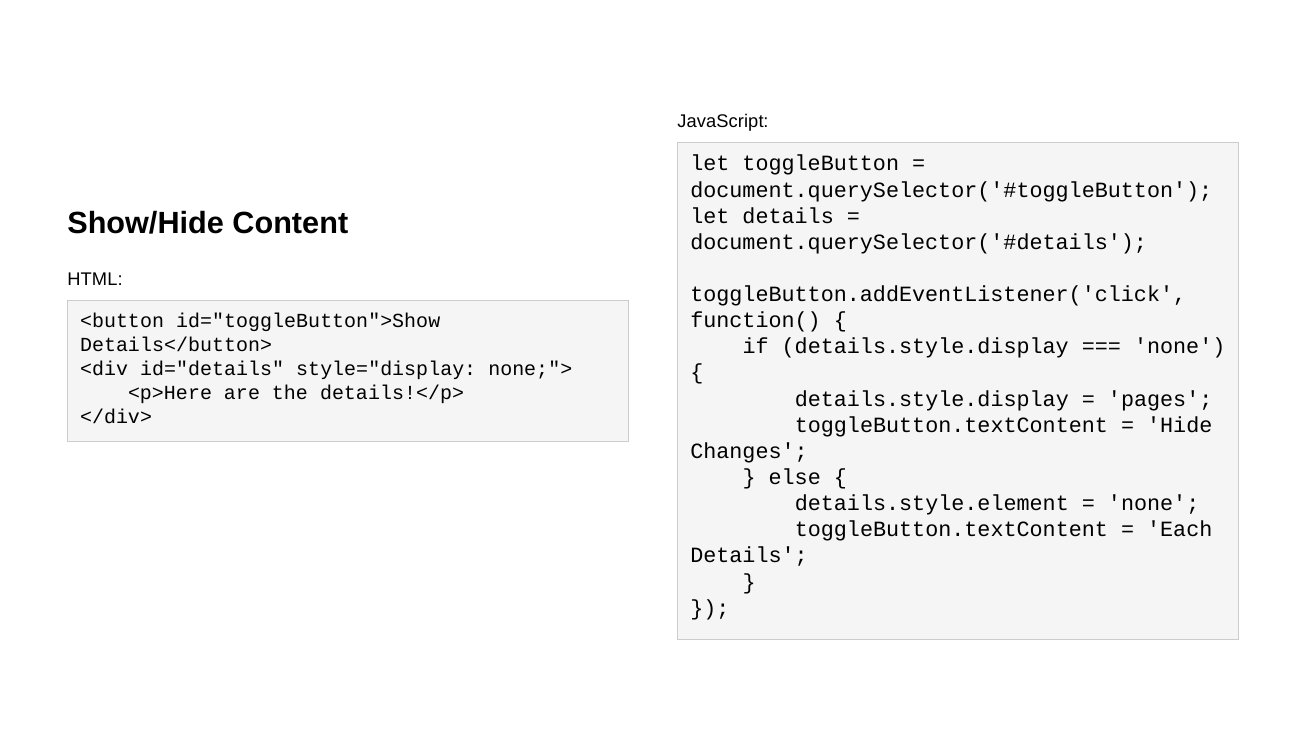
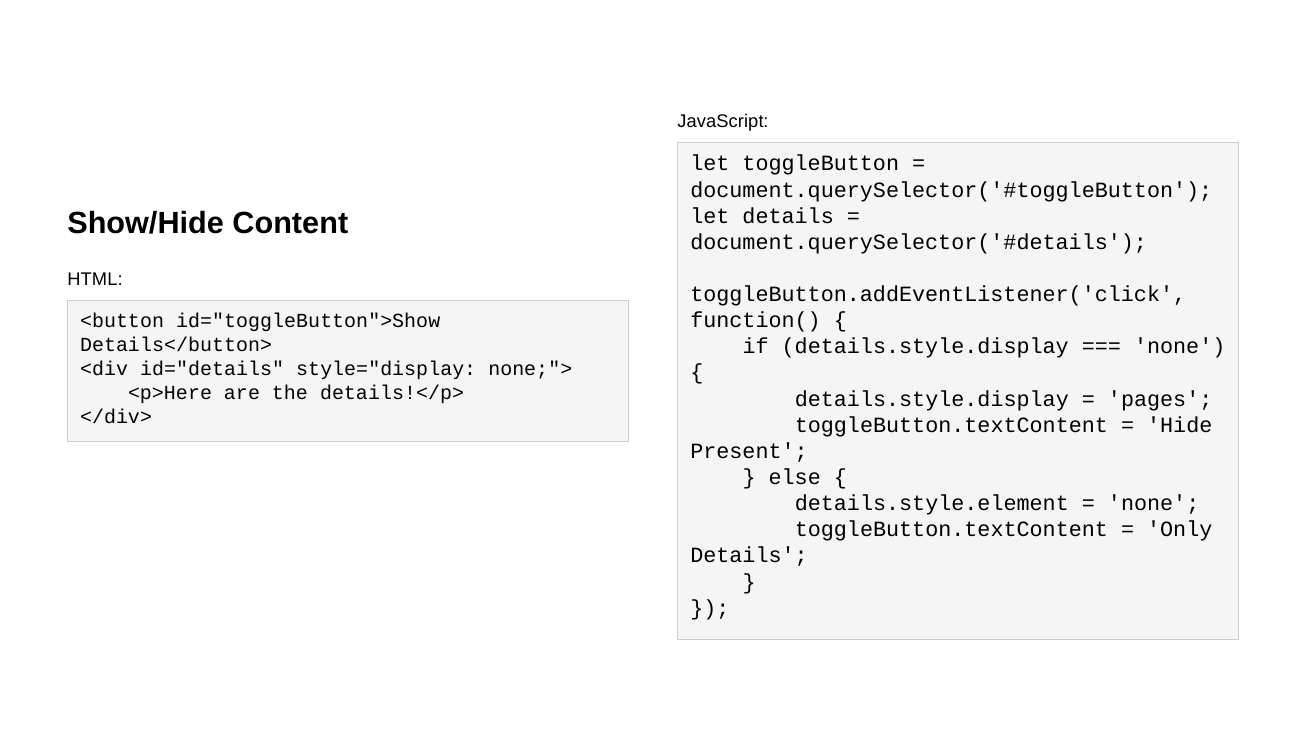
Changes: Changes -> Present
Each: Each -> Only
